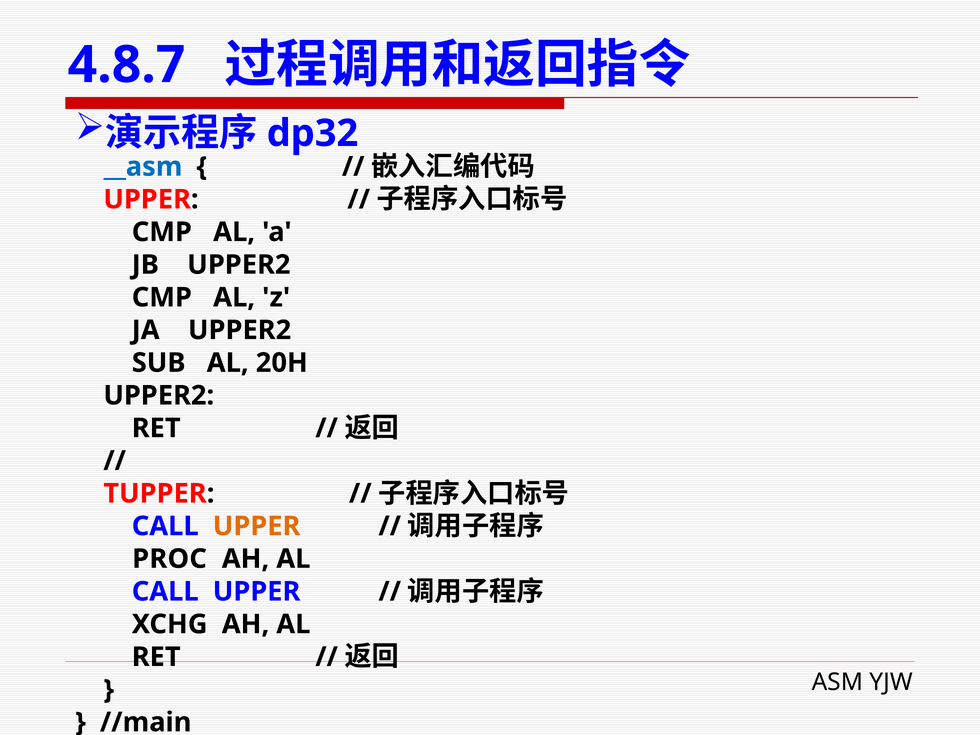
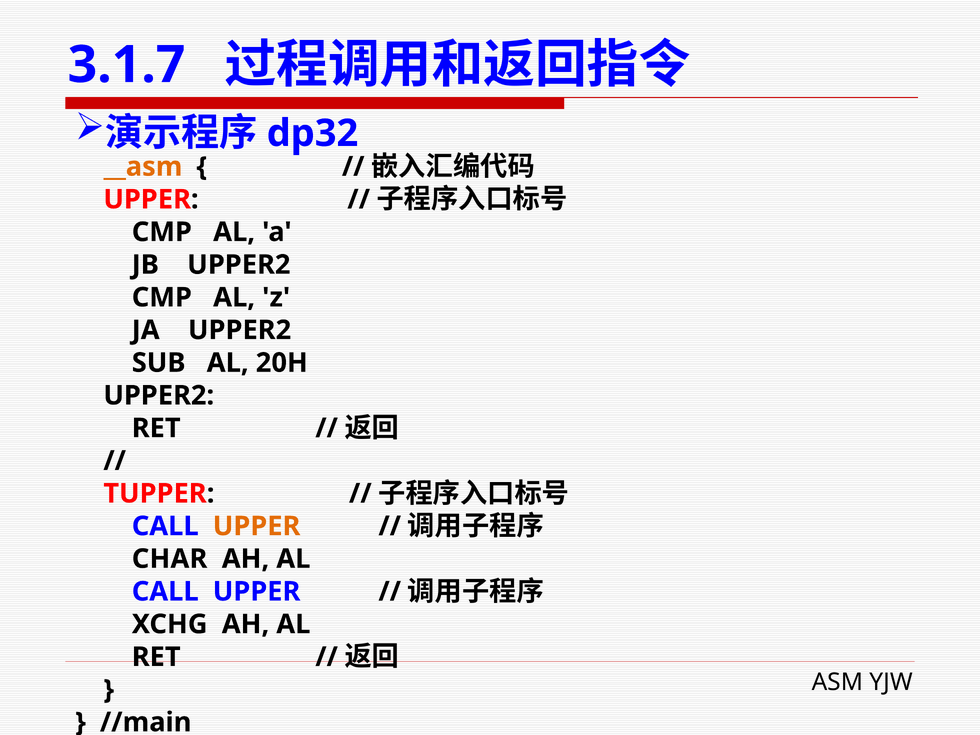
4.8.7: 4.8.7 -> 3.1.7
__asm colour: blue -> orange
PROC: PROC -> CHAR
